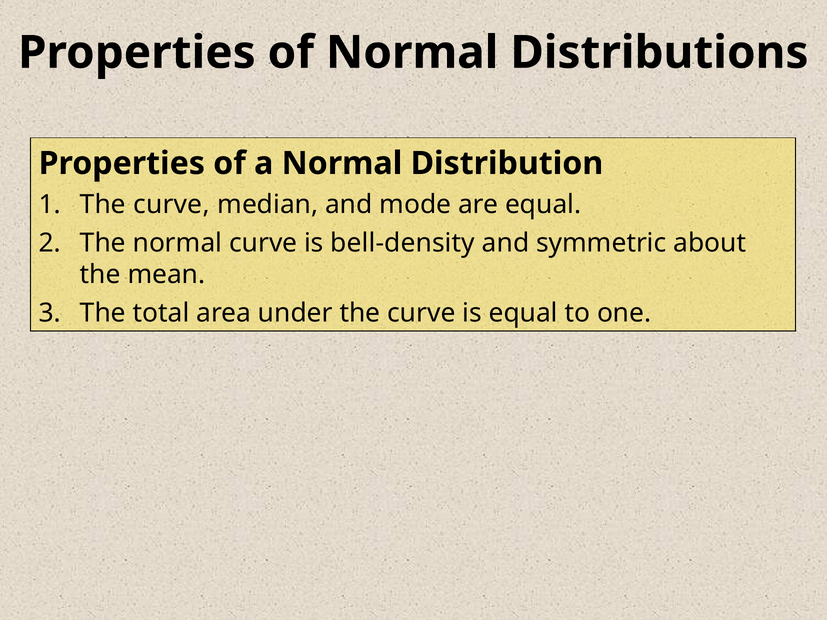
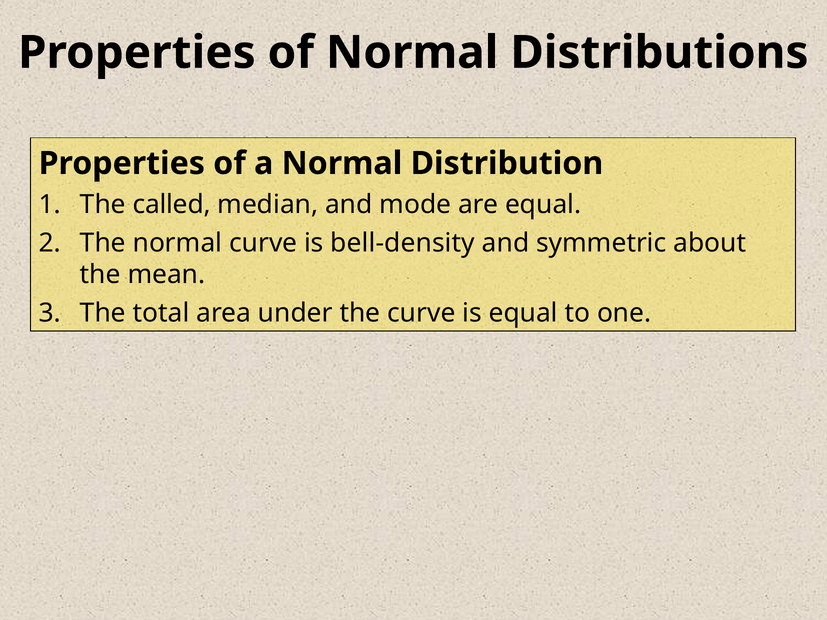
curve at (171, 205): curve -> called
